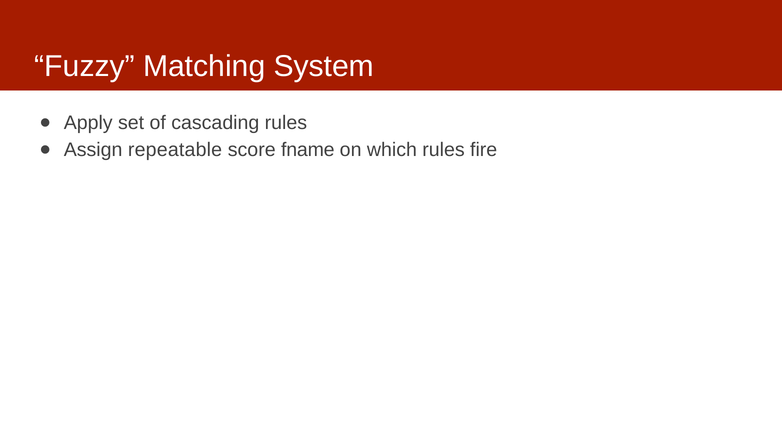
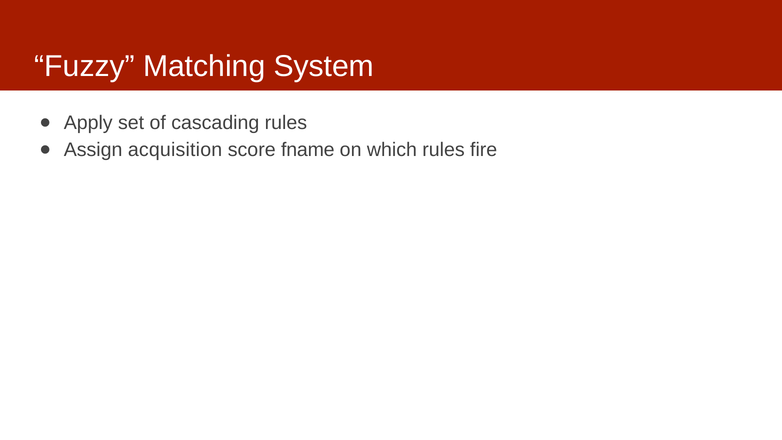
repeatable: repeatable -> acquisition
